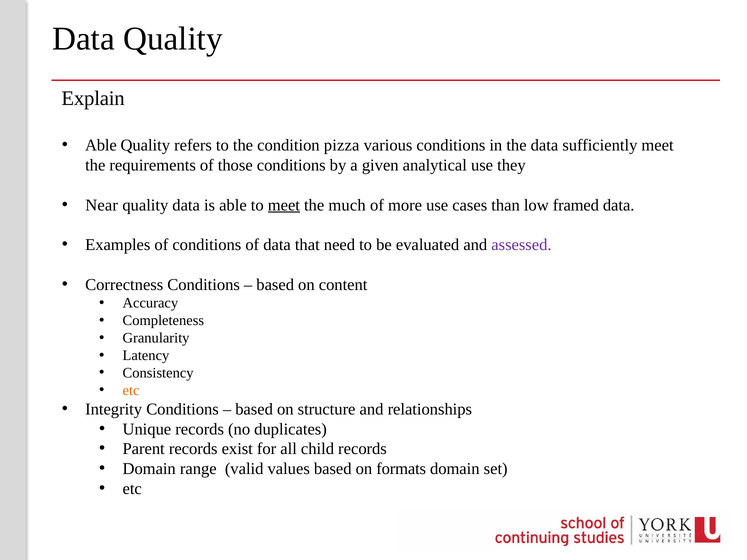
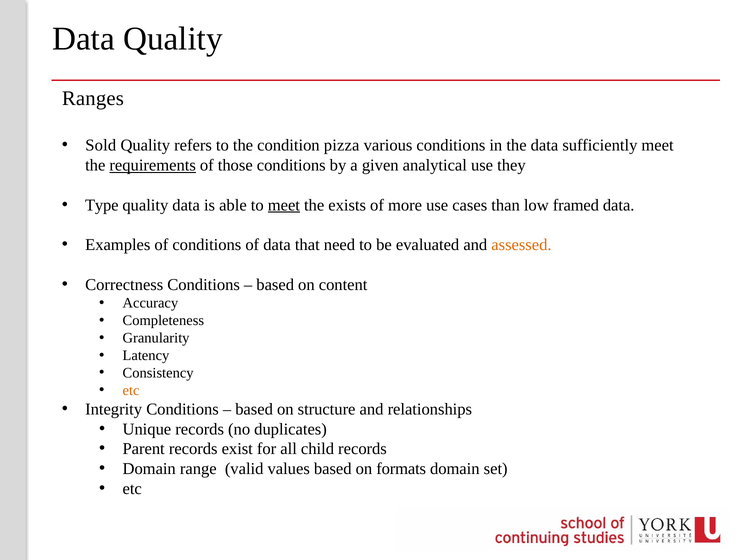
Explain: Explain -> Ranges
Able at (101, 145): Able -> Sold
requirements underline: none -> present
Near: Near -> Type
much: much -> exists
assessed colour: purple -> orange
